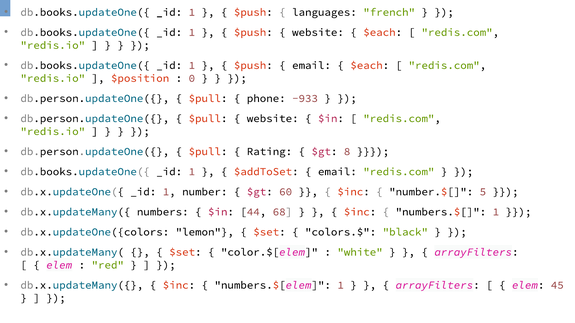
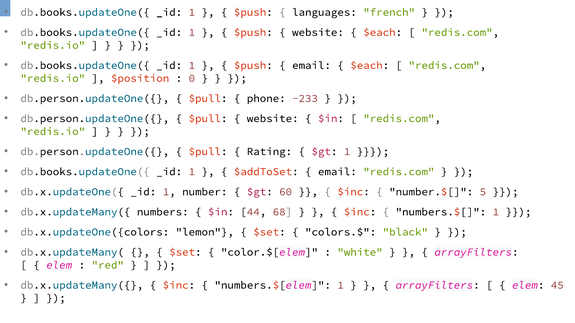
-933: -933 -> -233
$gt 8: 8 -> 1
